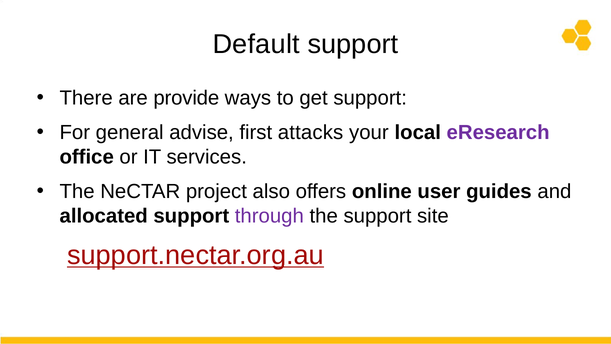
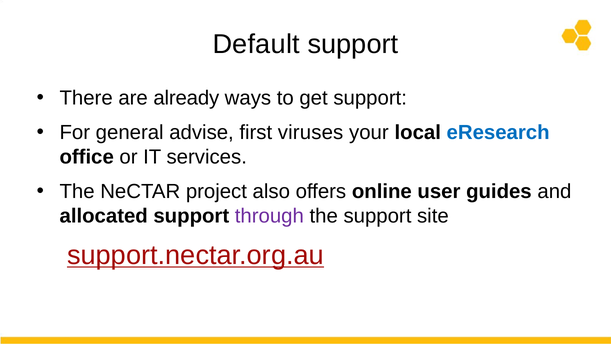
provide: provide -> already
attacks: attacks -> viruses
eResearch colour: purple -> blue
